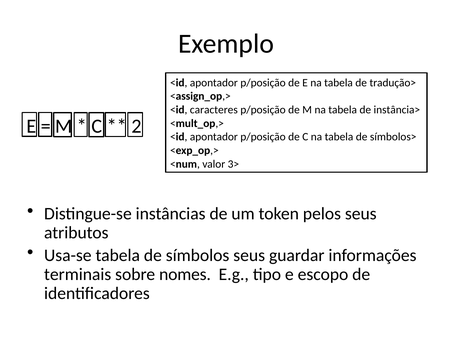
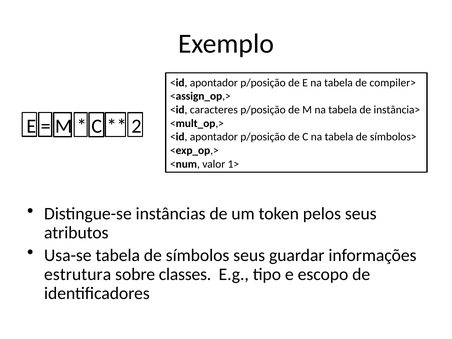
tradução>: tradução> -> compiler>
3>: 3> -> 1>
terminais: terminais -> estrutura
nomes: nomes -> classes
